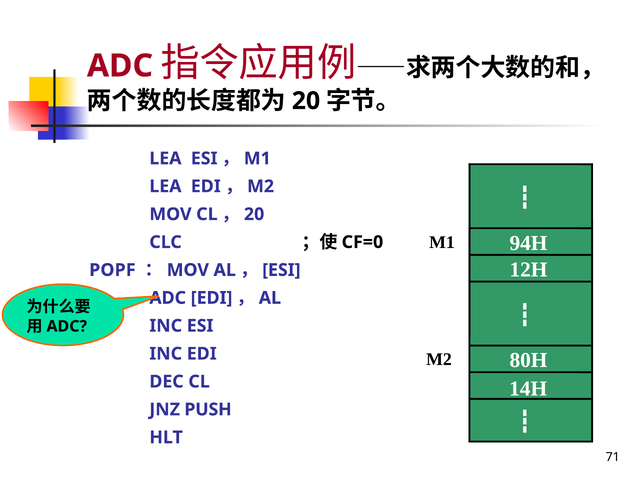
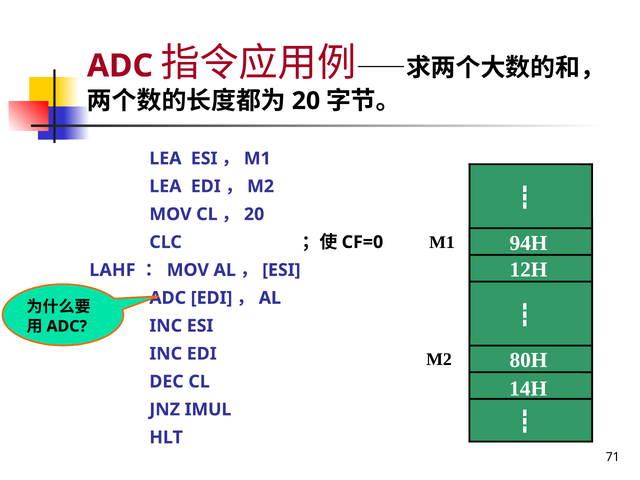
POPF: POPF -> LAHF
PUSH: PUSH -> IMUL
